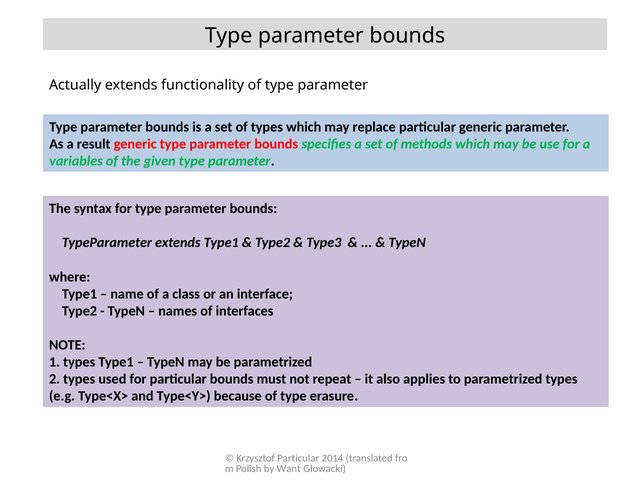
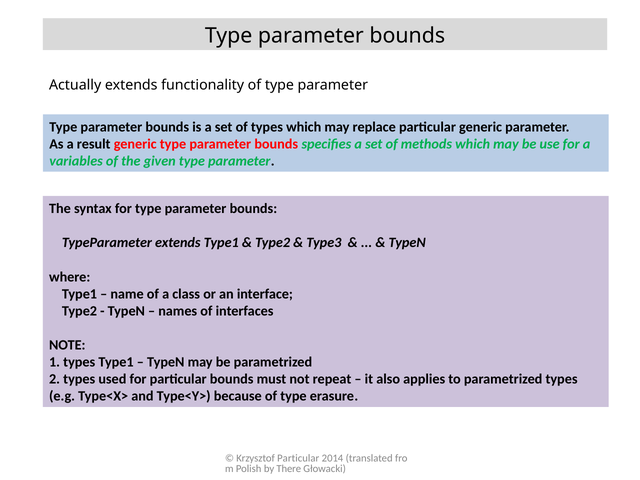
Want: Want -> There
